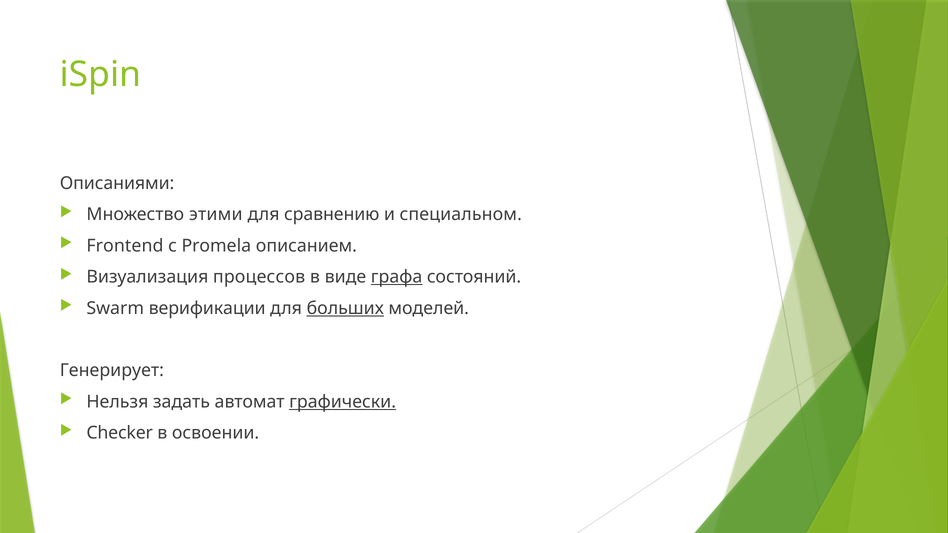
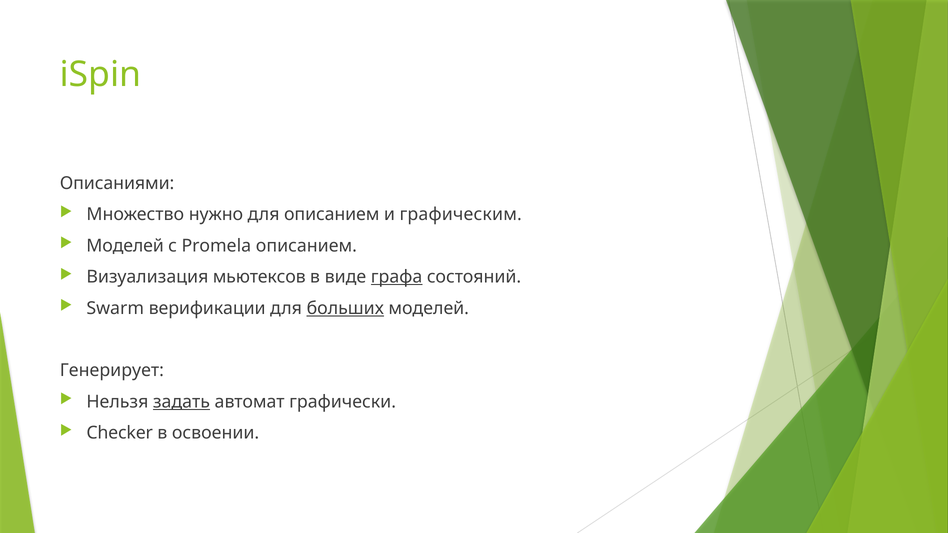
этими: этими -> нужно
для сравнению: сравнению -> описанием
специальном: специальном -> графическим
Frontend at (125, 246): Frontend -> Моделей
процессов: процессов -> мьютексов
задать underline: none -> present
графически underline: present -> none
